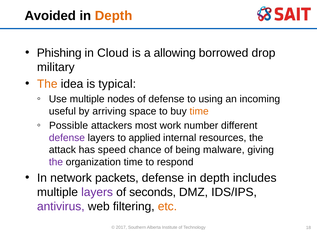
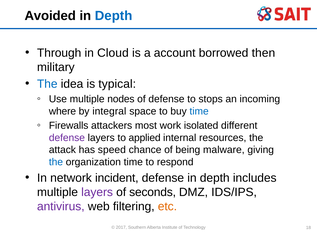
Depth at (114, 16) colour: orange -> blue
Phishing: Phishing -> Through
allowing: allowing -> account
drop: drop -> then
The at (47, 84) colour: orange -> blue
using: using -> stops
useful: useful -> where
arriving: arriving -> integral
time at (199, 111) colour: orange -> blue
Possible: Possible -> Firewalls
number: number -> isolated
the at (56, 162) colour: purple -> blue
packets: packets -> incident
